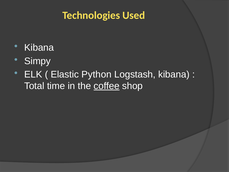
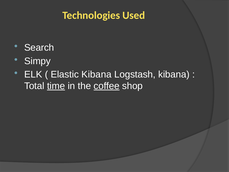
Kibana at (39, 48): Kibana -> Search
Elastic Python: Python -> Kibana
time underline: none -> present
